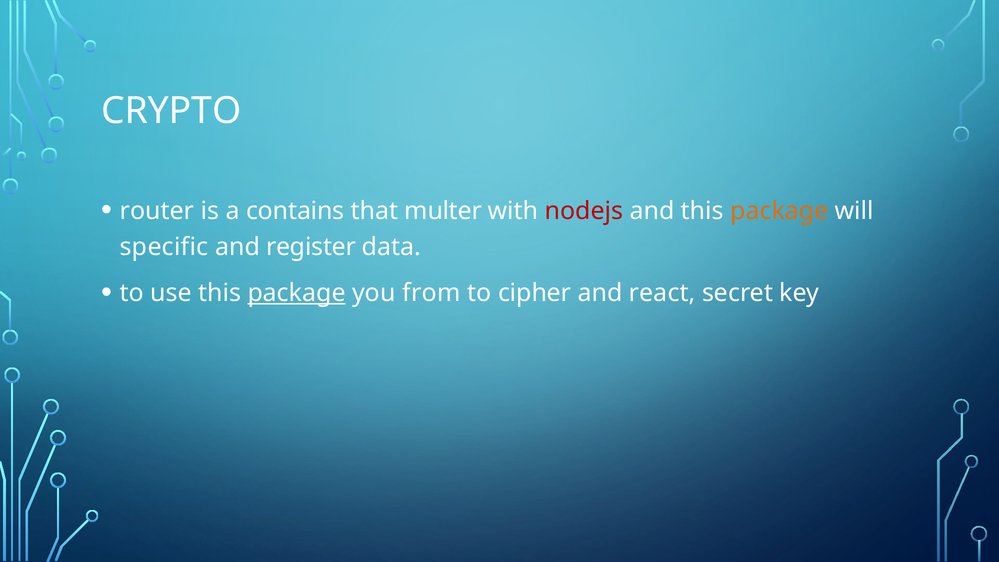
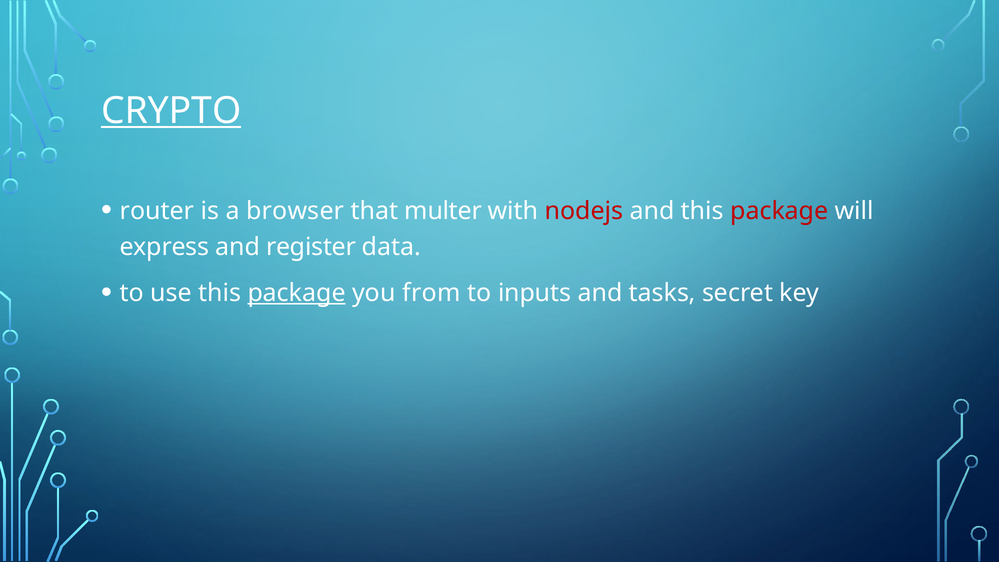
CRYPTO underline: none -> present
contains: contains -> browser
package at (779, 211) colour: orange -> red
specific: specific -> express
cipher: cipher -> inputs
react: react -> tasks
